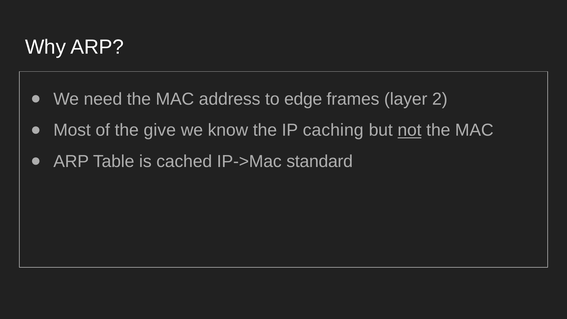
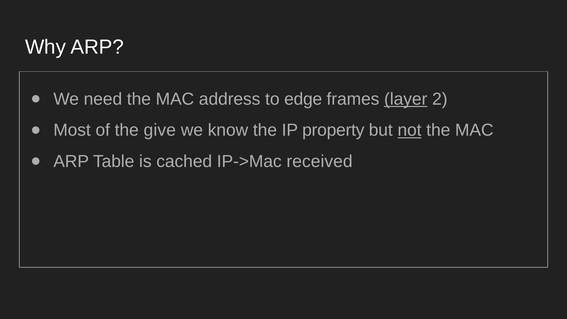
layer underline: none -> present
caching: caching -> property
standard: standard -> received
